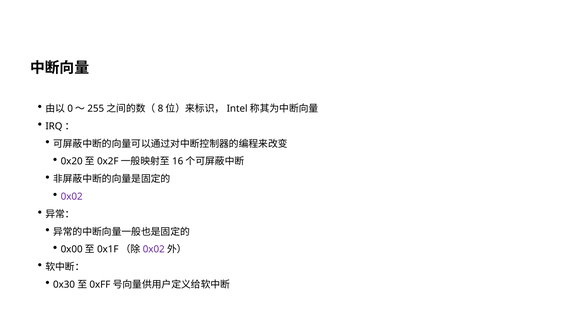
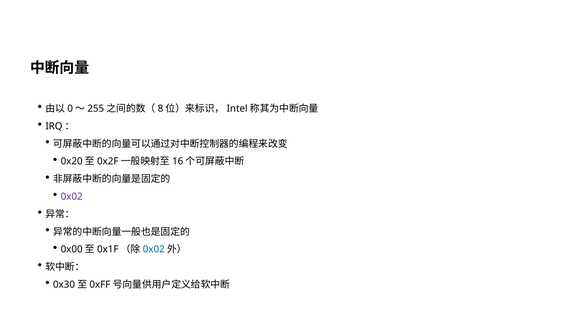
0x02 at (154, 249) colour: purple -> blue
